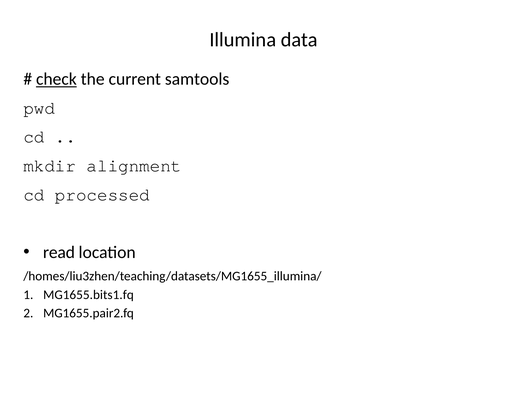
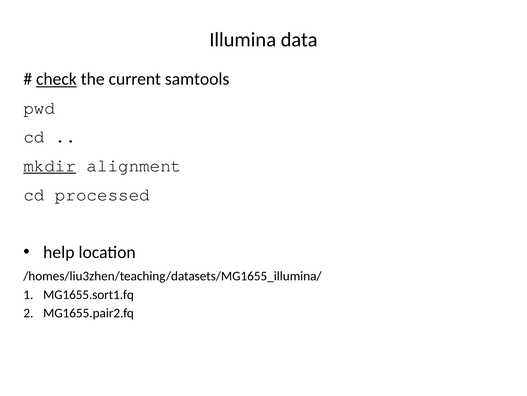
mkdir underline: none -> present
read: read -> help
MG1655.bits1.fq: MG1655.bits1.fq -> MG1655.sort1.fq
